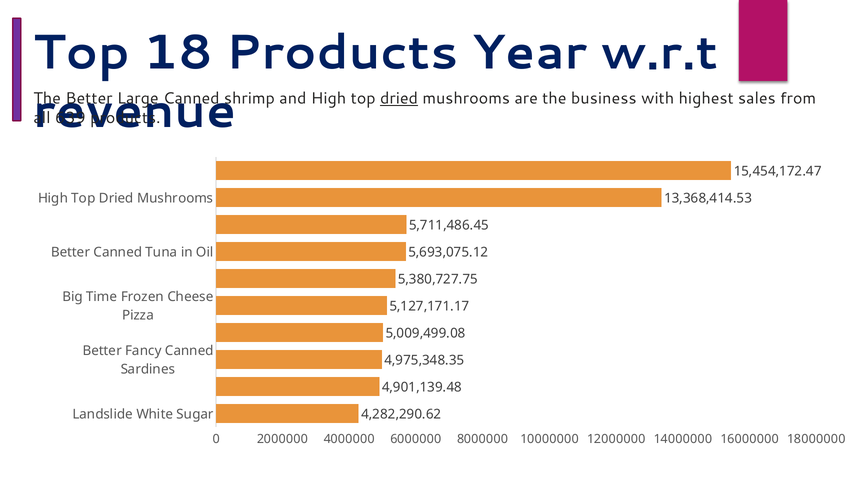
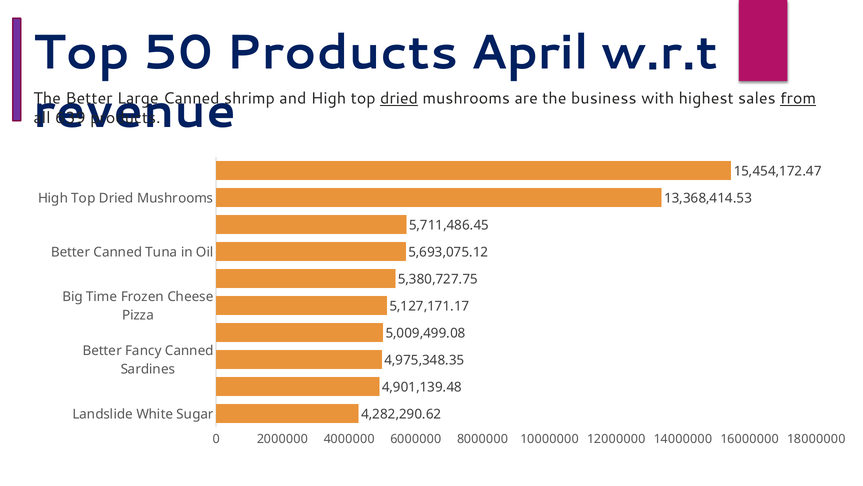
18: 18 -> 50
Year: Year -> April
from underline: none -> present
